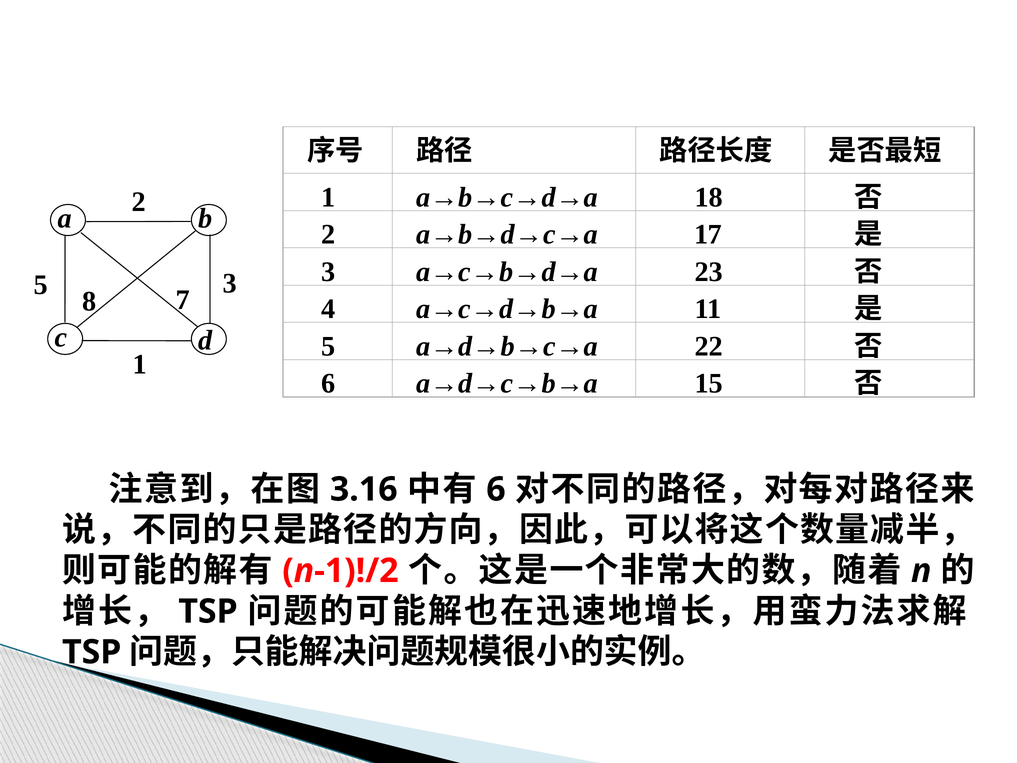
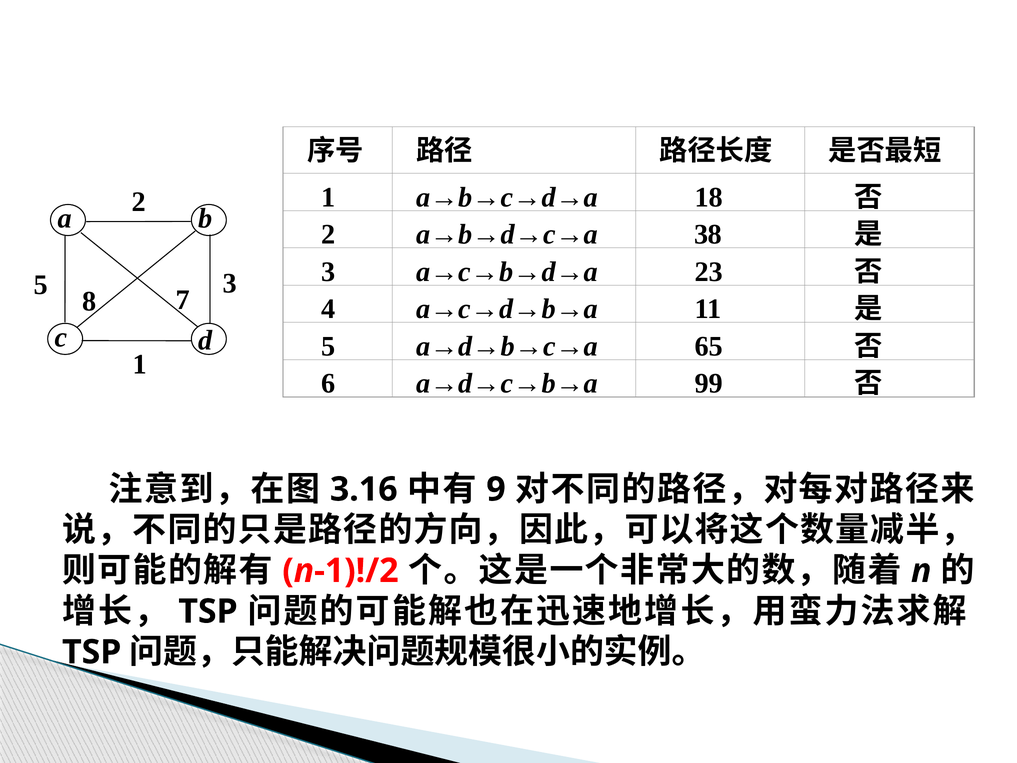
17: 17 -> 38
22: 22 -> 65
15: 15 -> 99
6 at (496, 489): 6 -> 9
